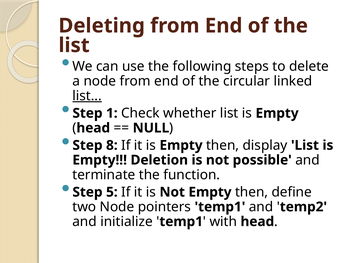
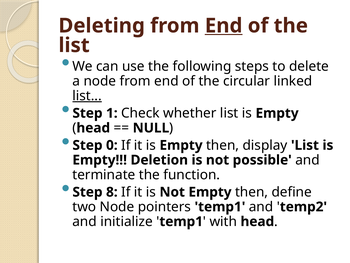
End at (224, 26) underline: none -> present
8: 8 -> 0
5: 5 -> 8
